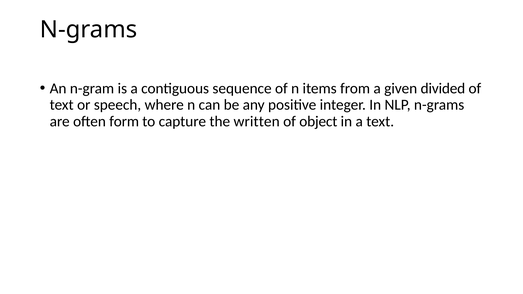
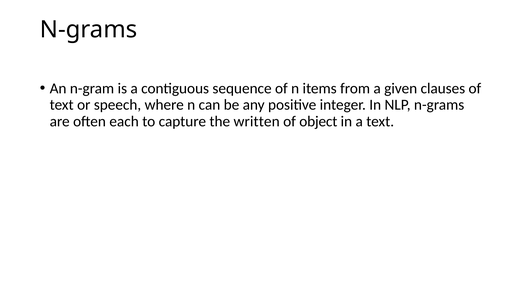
divided: divided -> clauses
form: form -> each
